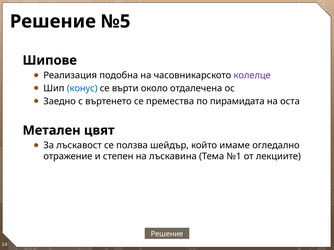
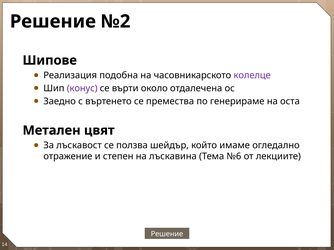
№5: №5 -> №2
конус colour: blue -> purple
пирамидата: пирамидата -> генерираме
№1: №1 -> №6
